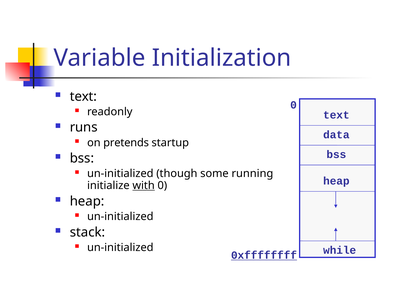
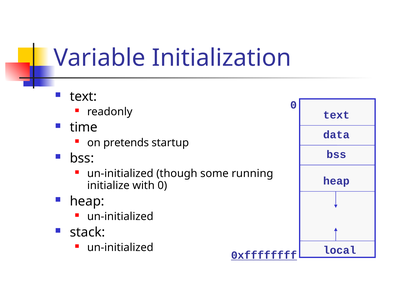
runs: runs -> time
with underline: present -> none
while: while -> local
